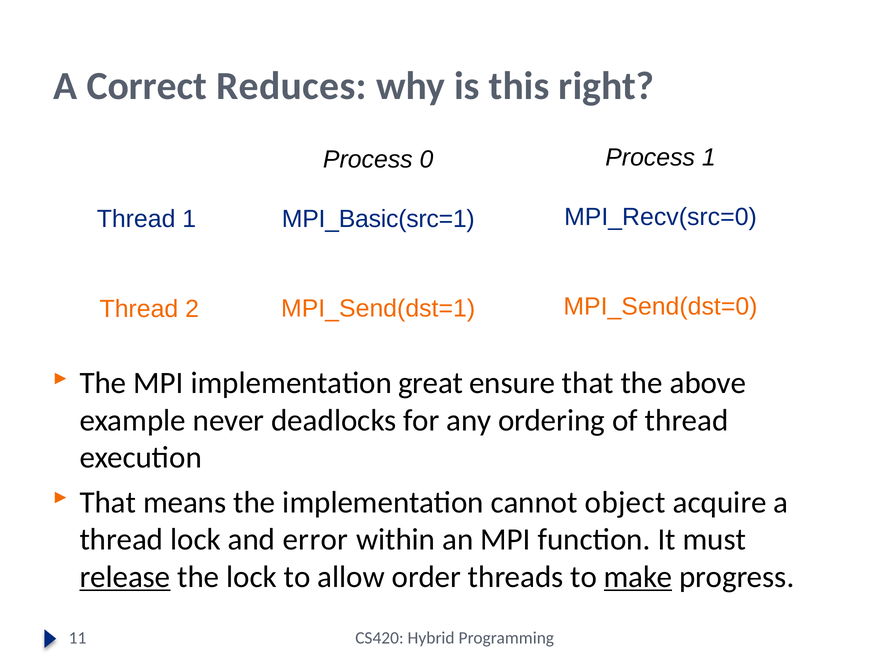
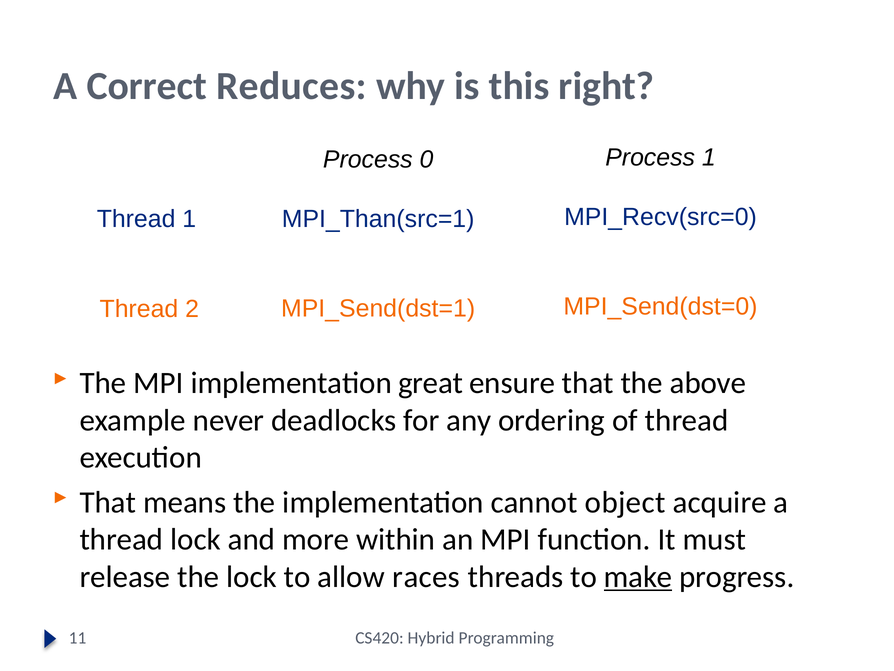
MPI_Basic(src=1: MPI_Basic(src=1 -> MPI_Than(src=1
error: error -> more
release underline: present -> none
order: order -> races
